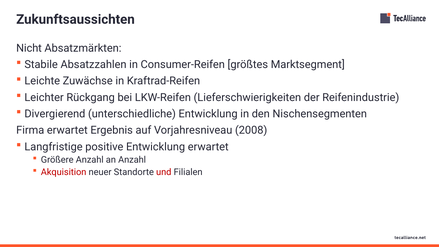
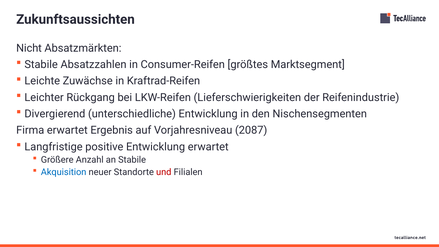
2008: 2008 -> 2087
an Anzahl: Anzahl -> Stabile
Akquisition colour: red -> blue
